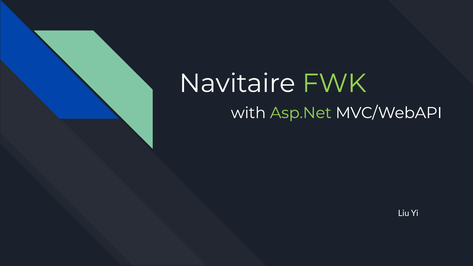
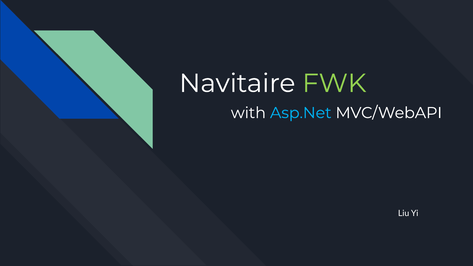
Asp.Net colour: light green -> light blue
